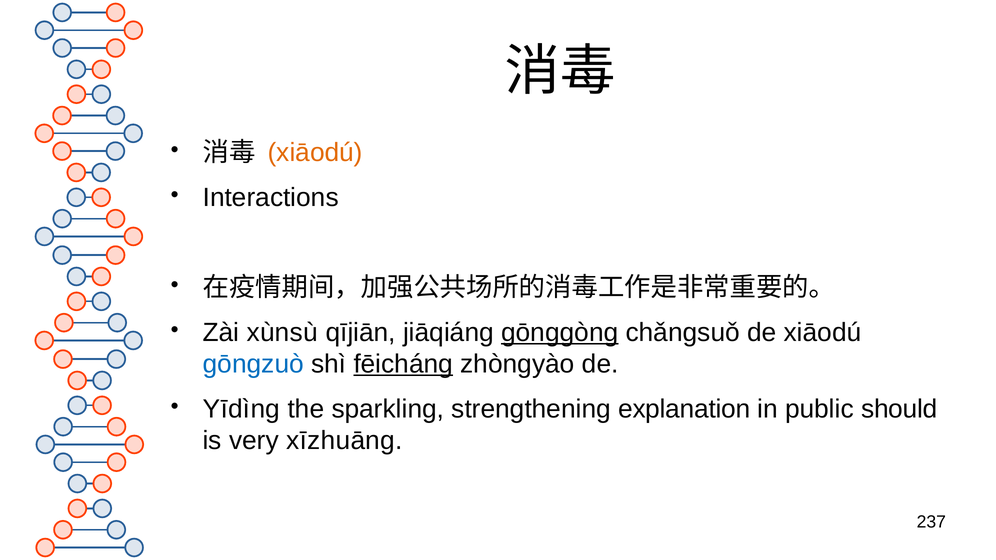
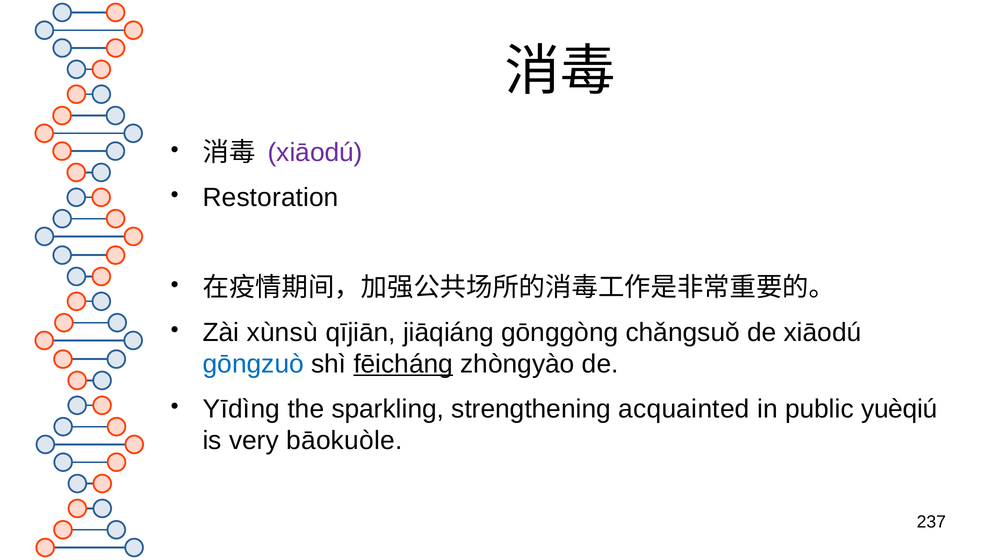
xiāodú at (315, 153) colour: orange -> purple
Interactions: Interactions -> Restoration
gōnggòng underline: present -> none
explanation: explanation -> acquainted
should: should -> yuèqiú
xīzhuāng: xīzhuāng -> bāokuòle
